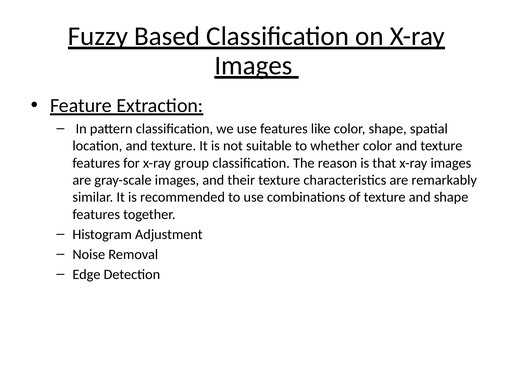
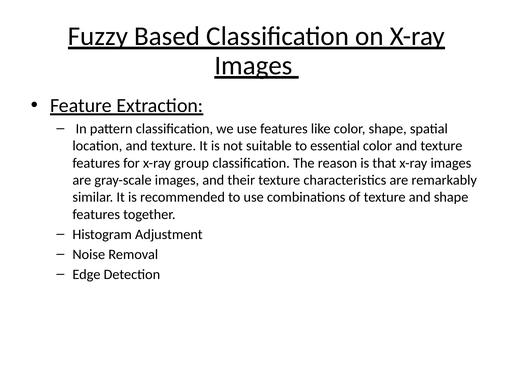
whether: whether -> essential
